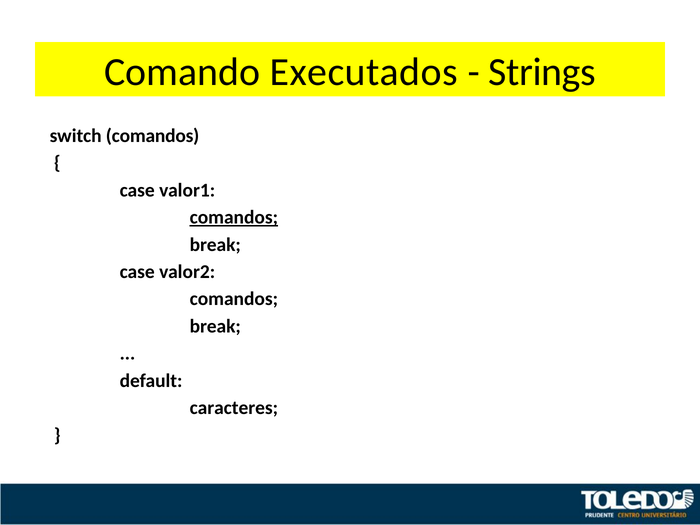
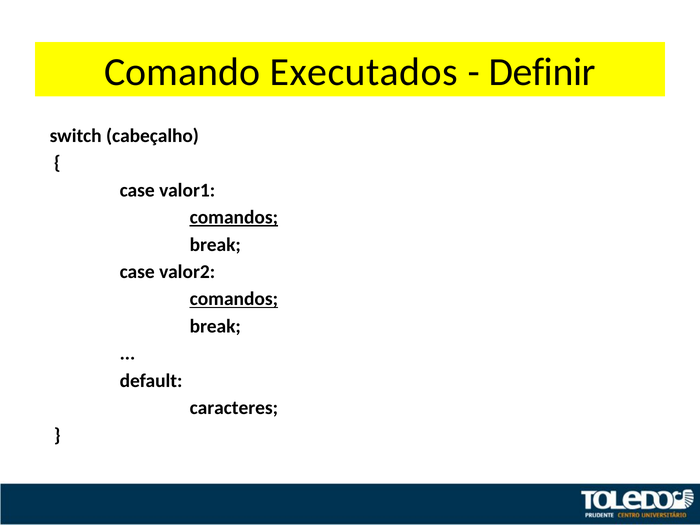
Strings: Strings -> Definir
switch comandos: comandos -> cabeçalho
comandos at (234, 299) underline: none -> present
